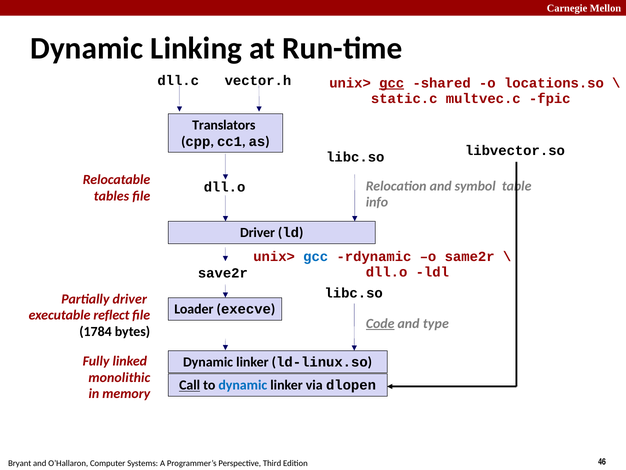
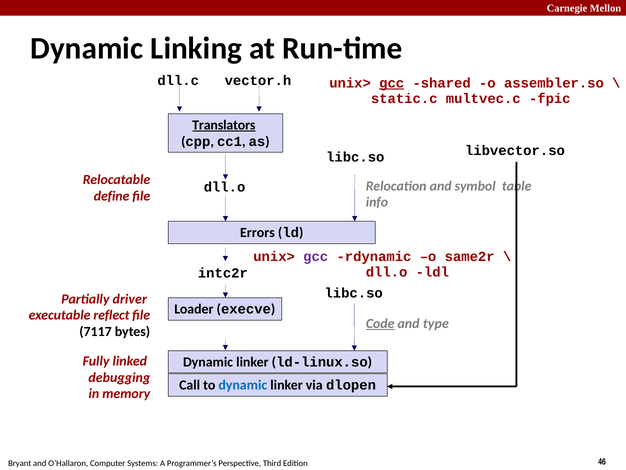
locations.so: locations.so -> assembler.so
Translators underline: none -> present
tables: tables -> define
Driver at (258, 232): Driver -> Errors
gcc at (316, 256) colour: blue -> purple
save2r: save2r -> intc2r
1784: 1784 -> 7117
monolithic: monolithic -> debugging
Call underline: present -> none
